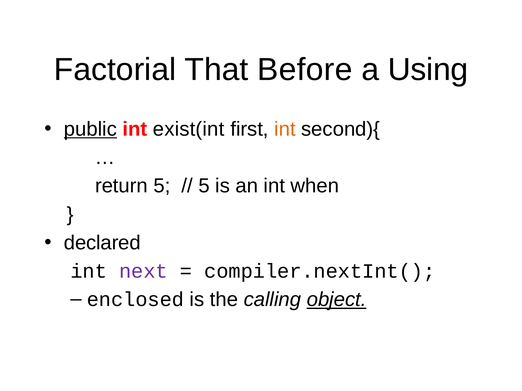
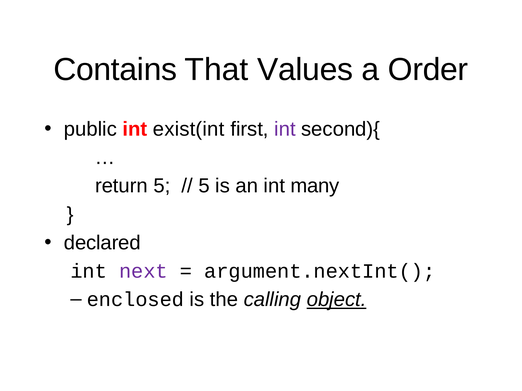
Factorial: Factorial -> Contains
Before: Before -> Values
Using: Using -> Order
public underline: present -> none
int at (285, 129) colour: orange -> purple
when: when -> many
compiler.nextInt(: compiler.nextInt( -> argument.nextInt(
